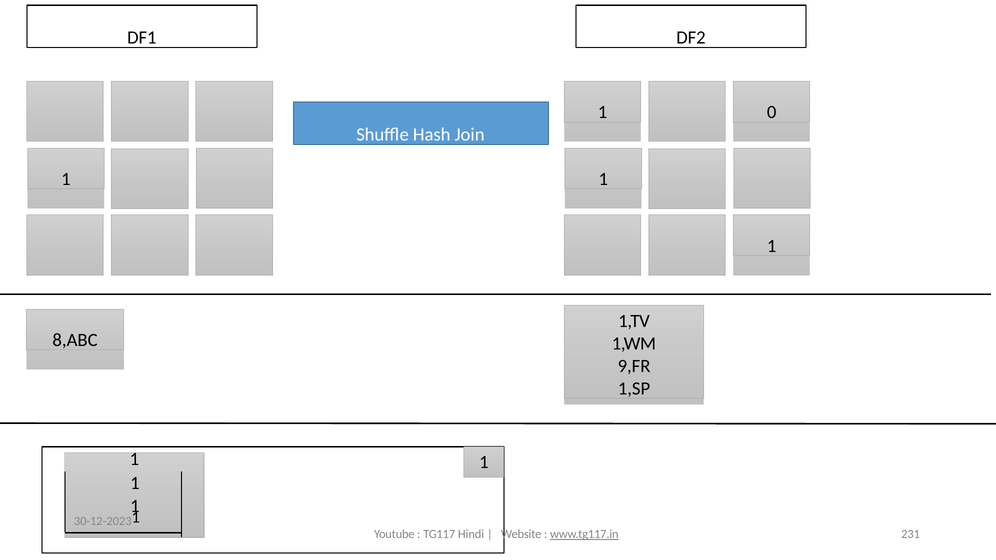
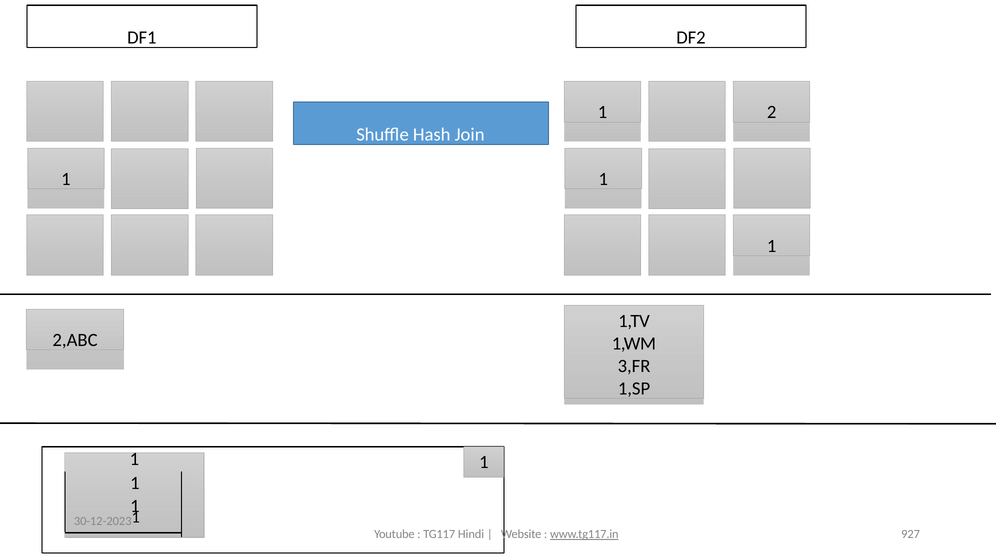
0: 0 -> 2
8,ABC: 8,ABC -> 2,ABC
9,FR: 9,FR -> 3,FR
231: 231 -> 927
